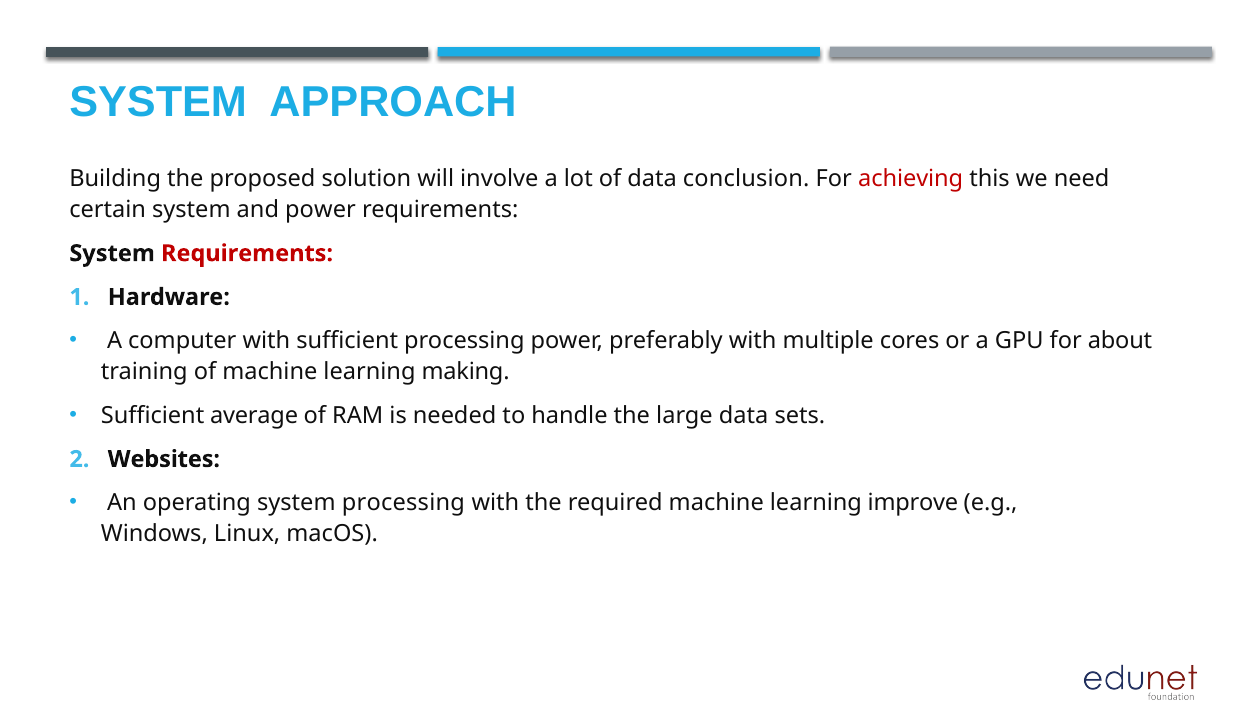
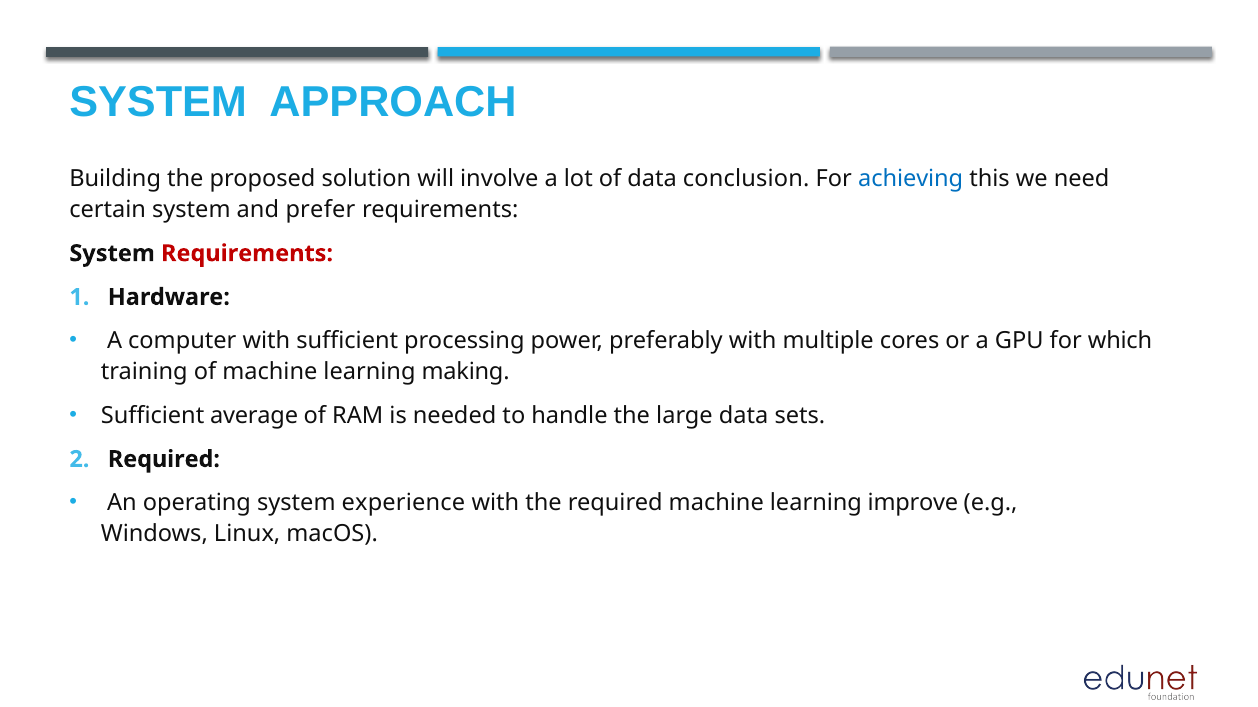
achieving colour: red -> blue
and power: power -> prefer
about: about -> which
2 Websites: Websites -> Required
system processing: processing -> experience
